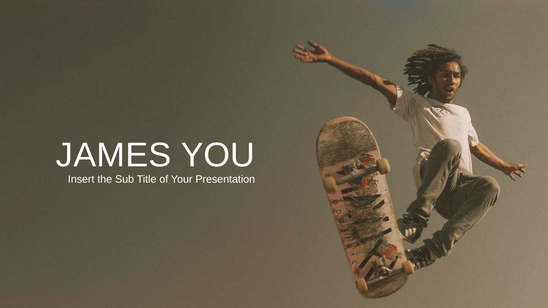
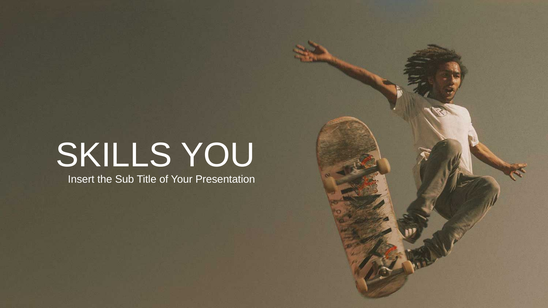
JAMES: JAMES -> SKILLS
